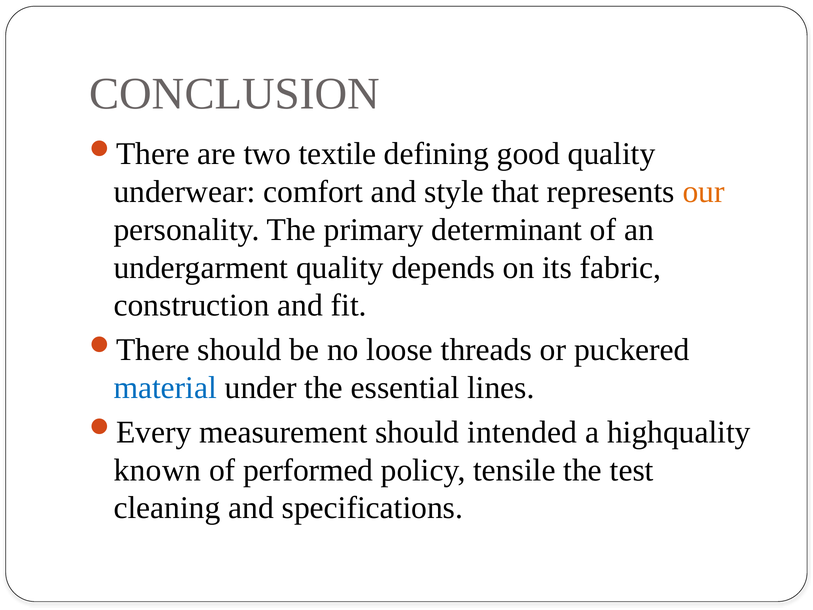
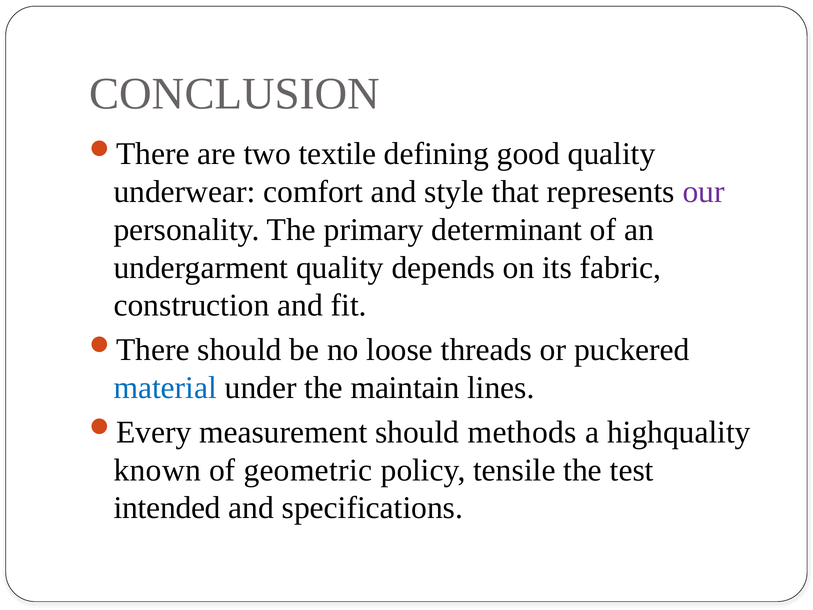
our colour: orange -> purple
essential: essential -> maintain
intended: intended -> methods
performed: performed -> geometric
cleaning: cleaning -> intended
